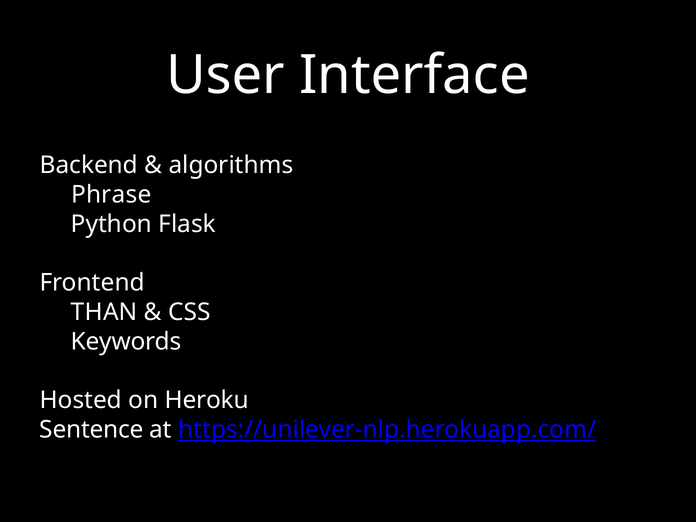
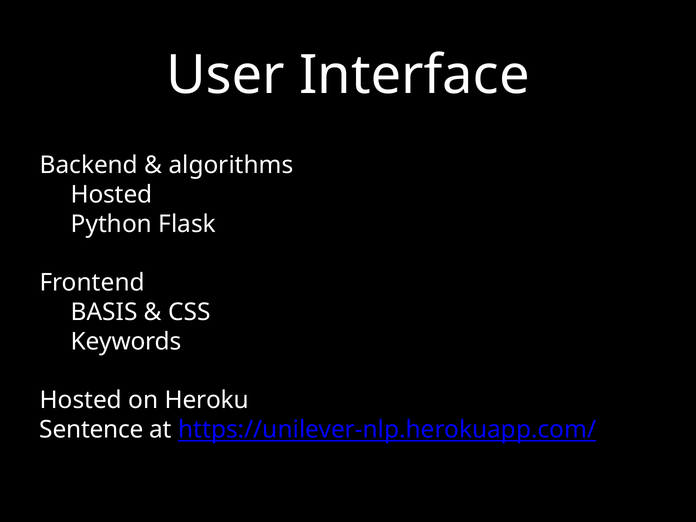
Phrase at (111, 195): Phrase -> Hosted
THAN: THAN -> BASIS
